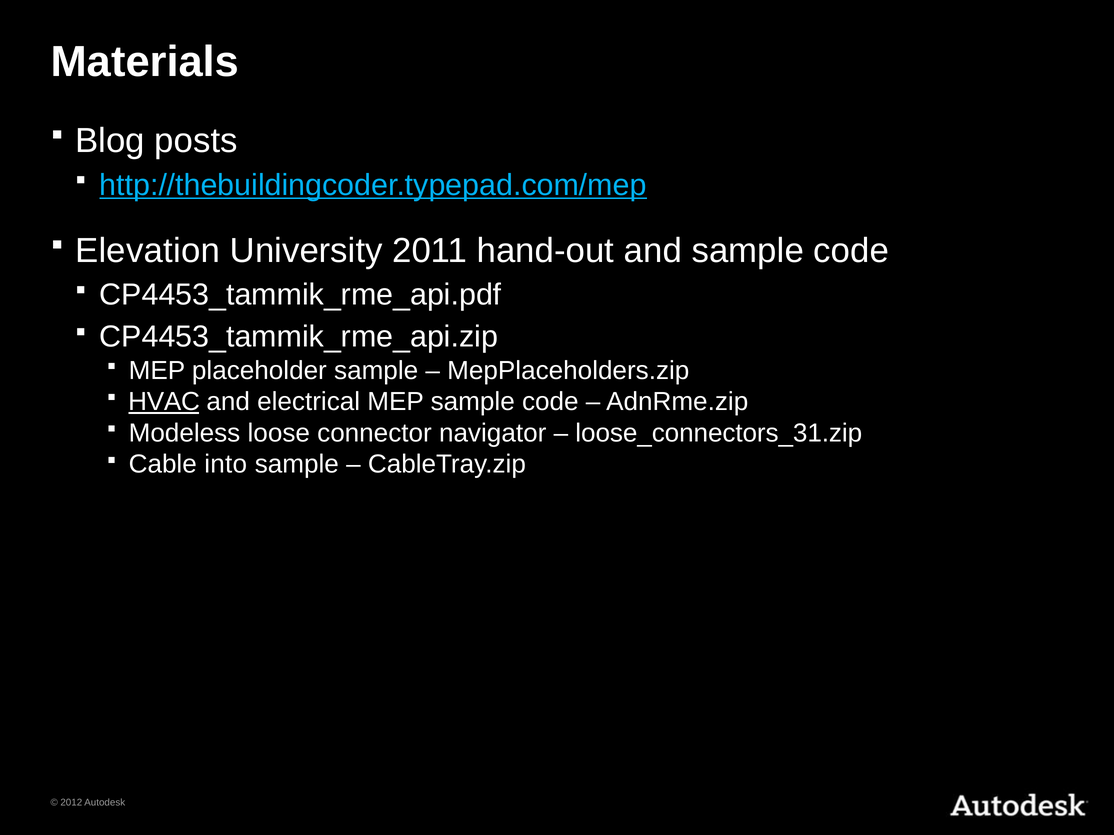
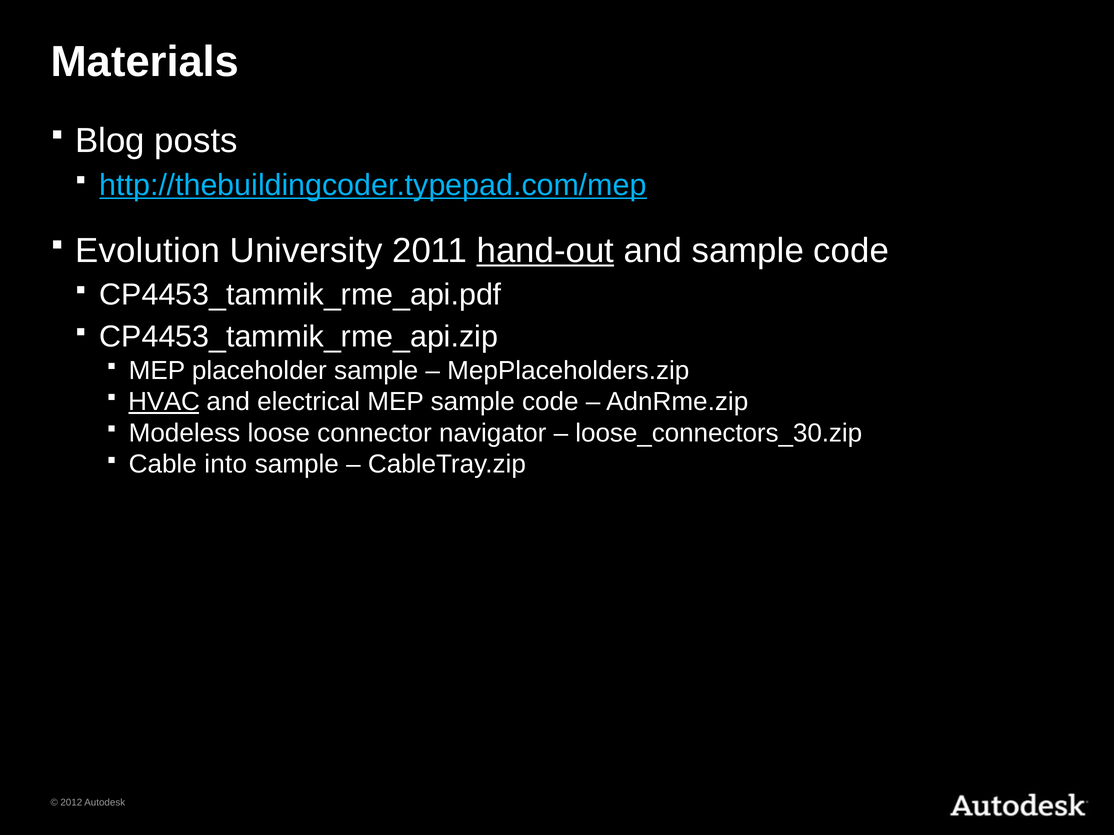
Elevation: Elevation -> Evolution
hand-out underline: none -> present
loose_connectors_31.zip: loose_connectors_31.zip -> loose_connectors_30.zip
